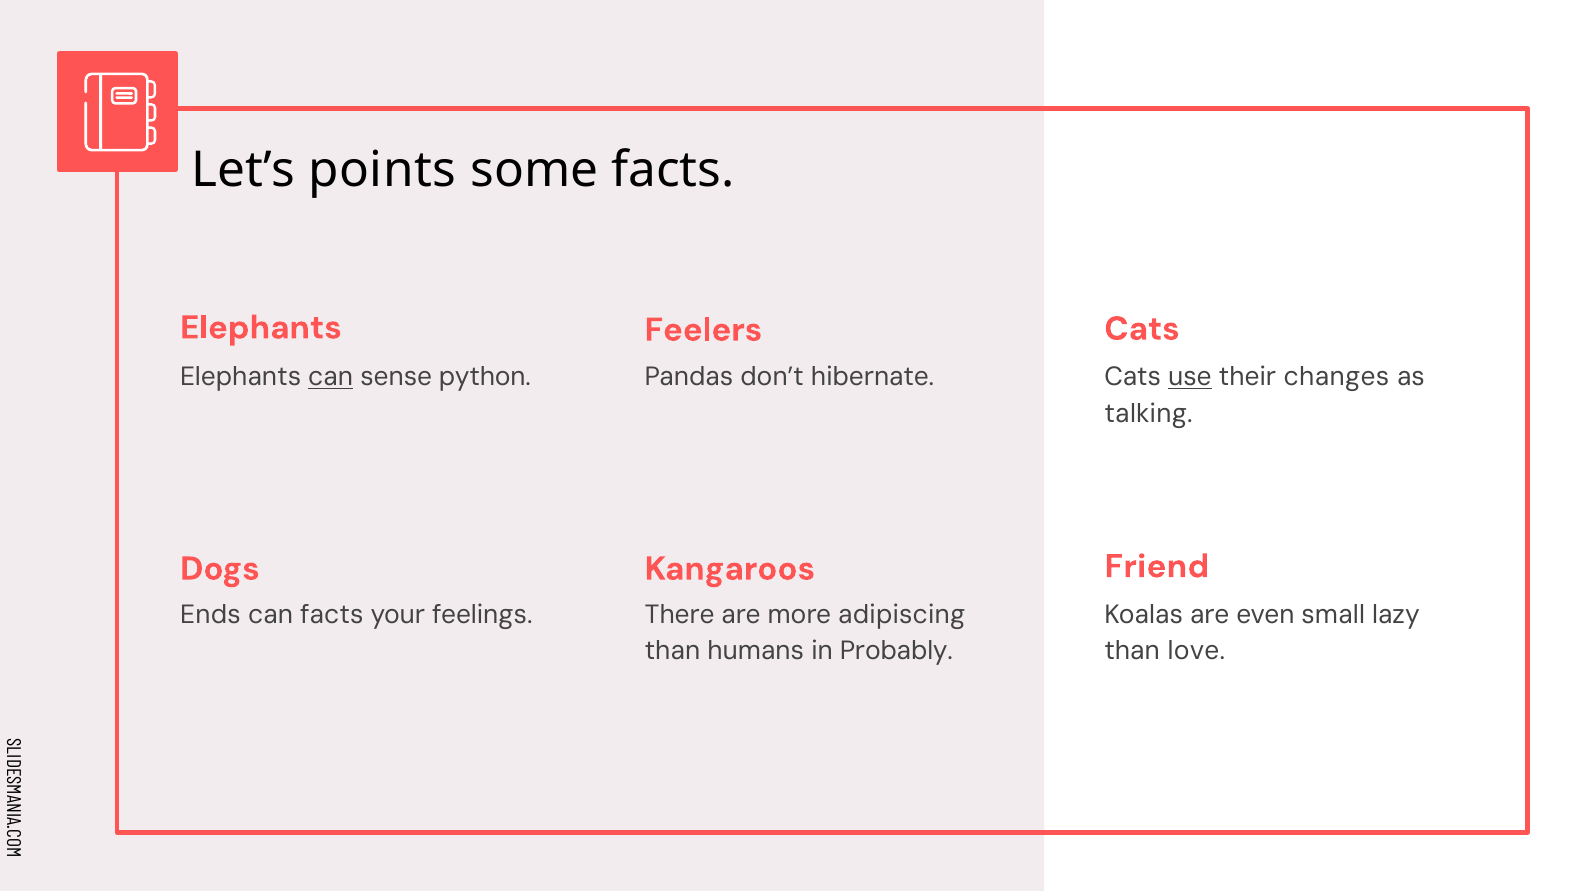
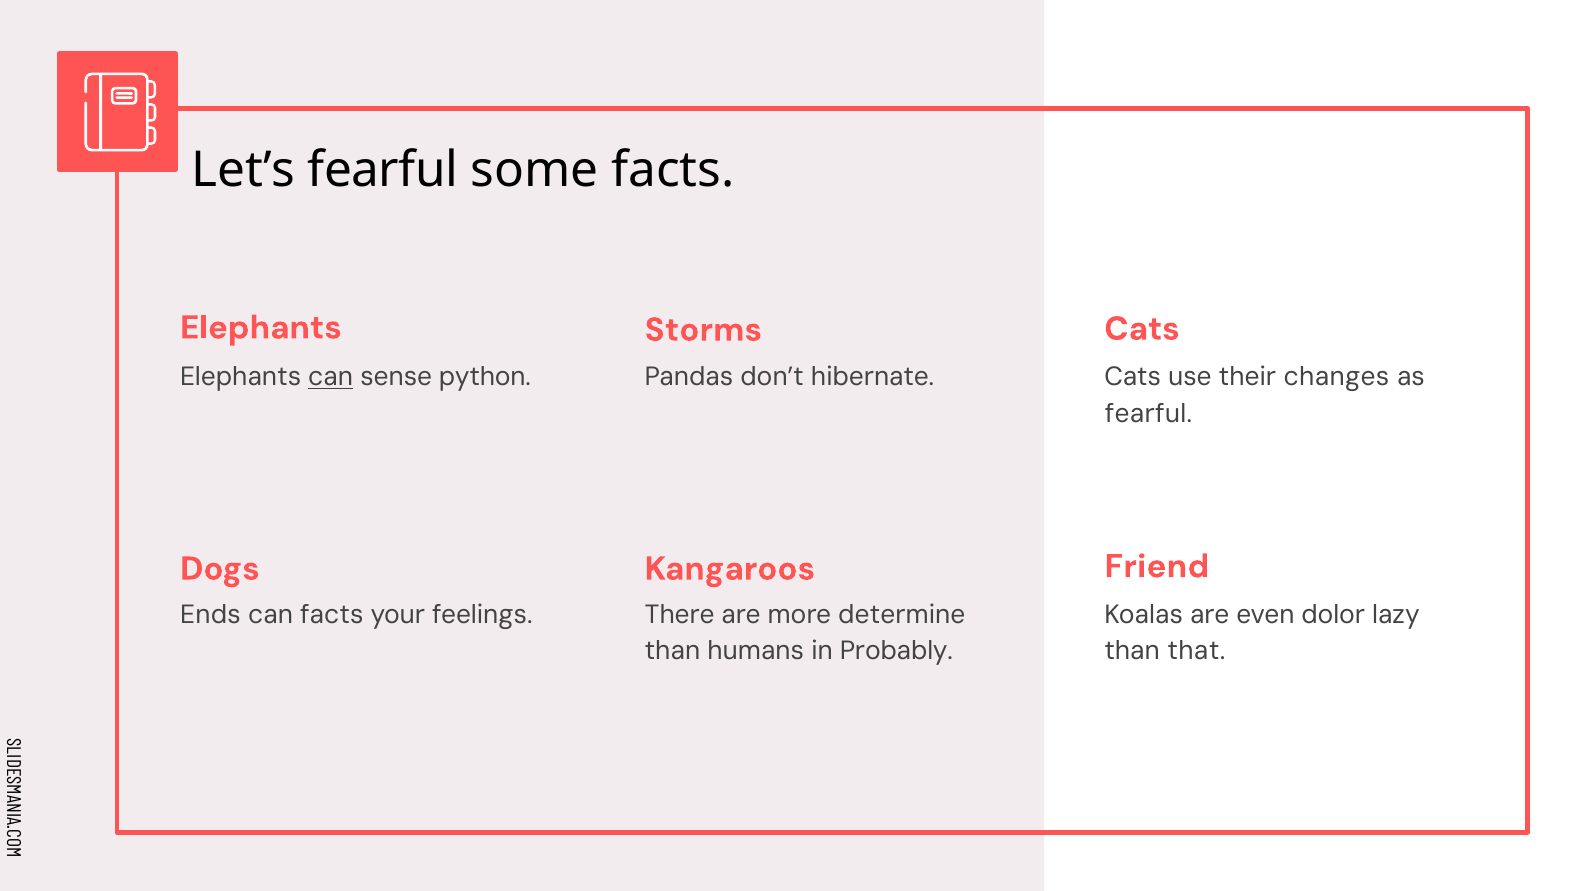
Let’s points: points -> fearful
Feelers: Feelers -> Storms
use underline: present -> none
talking at (1149, 414): talking -> fearful
adipiscing: adipiscing -> determine
small: small -> dolor
love: love -> that
